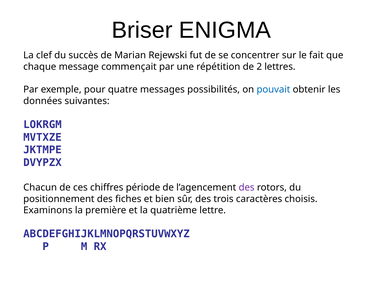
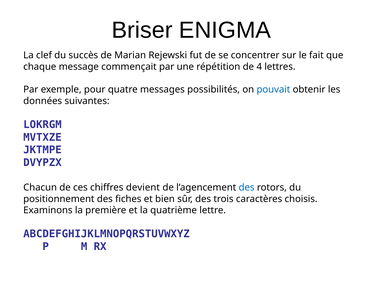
2: 2 -> 4
période: période -> devient
des at (247, 188) colour: purple -> blue
